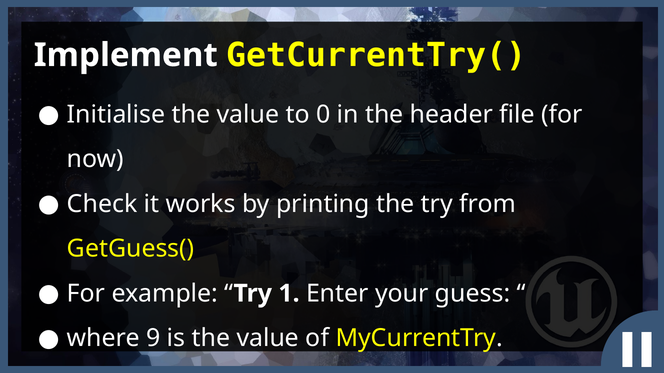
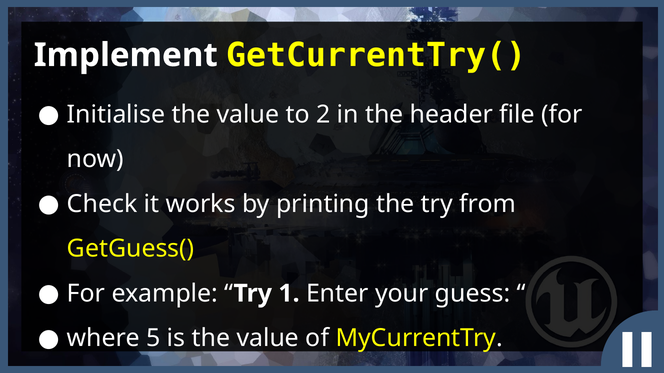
0: 0 -> 2
9: 9 -> 5
